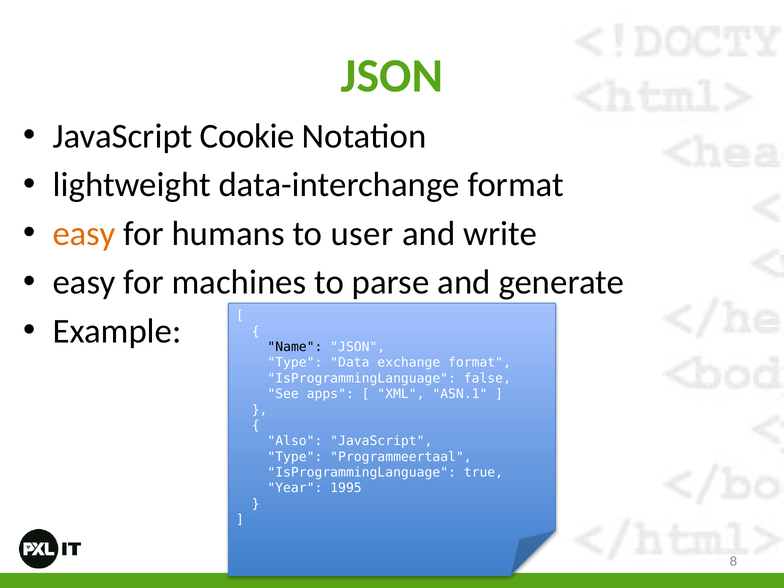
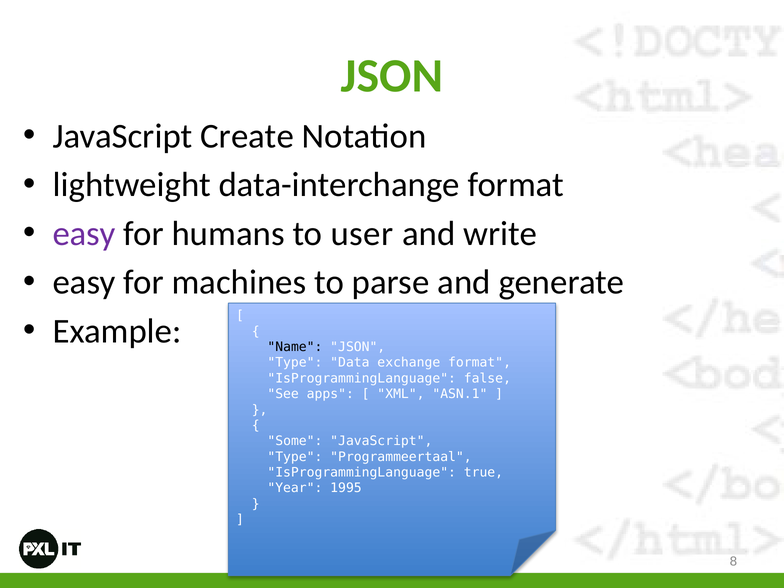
Cookie: Cookie -> Create
easy at (84, 234) colour: orange -> purple
Also: Also -> Some
